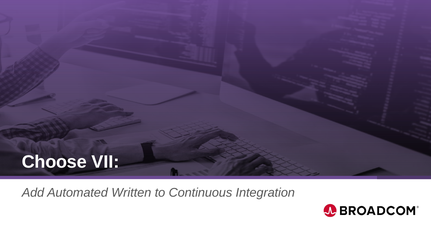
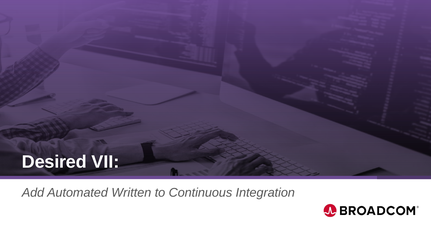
Choose: Choose -> Desired
